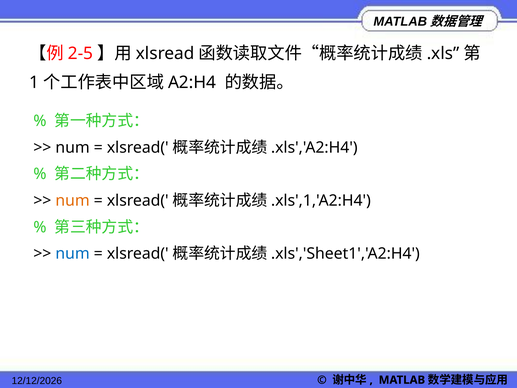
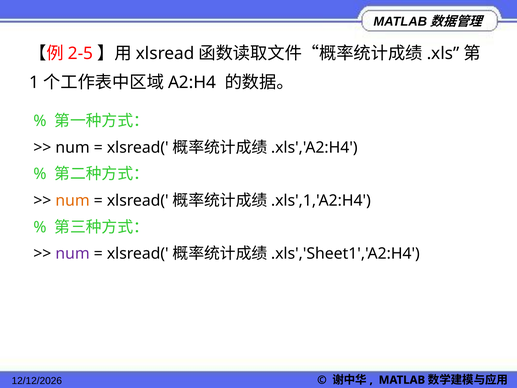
num at (73, 254) colour: blue -> purple
